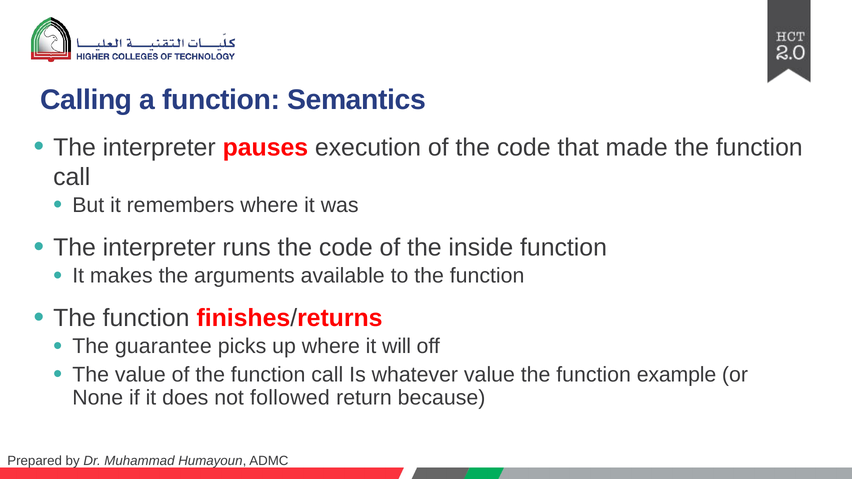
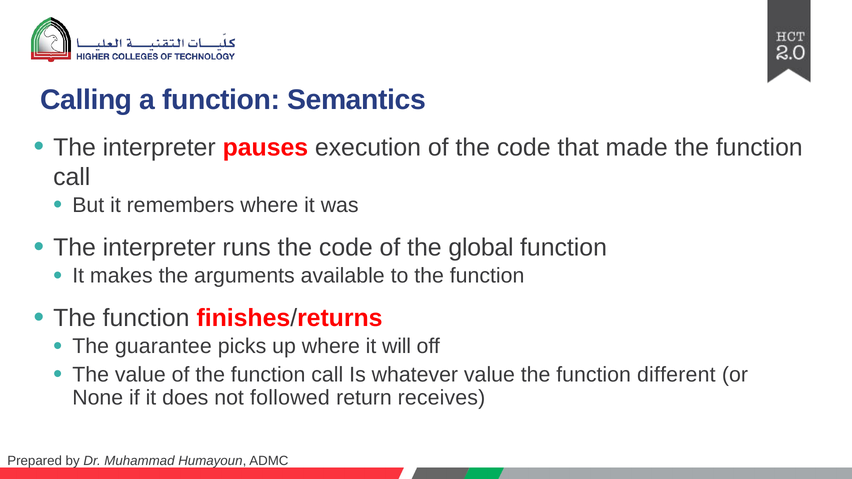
inside: inside -> global
example: example -> different
because: because -> receives
